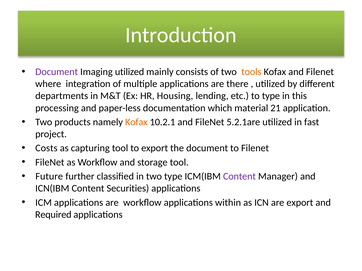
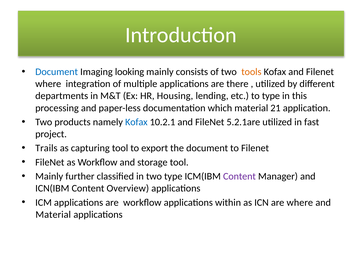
Document at (57, 72) colour: purple -> blue
Imaging utilized: utilized -> looking
Kofax at (136, 122) colour: orange -> blue
Costs: Costs -> Trails
Future at (49, 177): Future -> Mainly
Securities: Securities -> Overview
are export: export -> where
Required at (53, 215): Required -> Material
